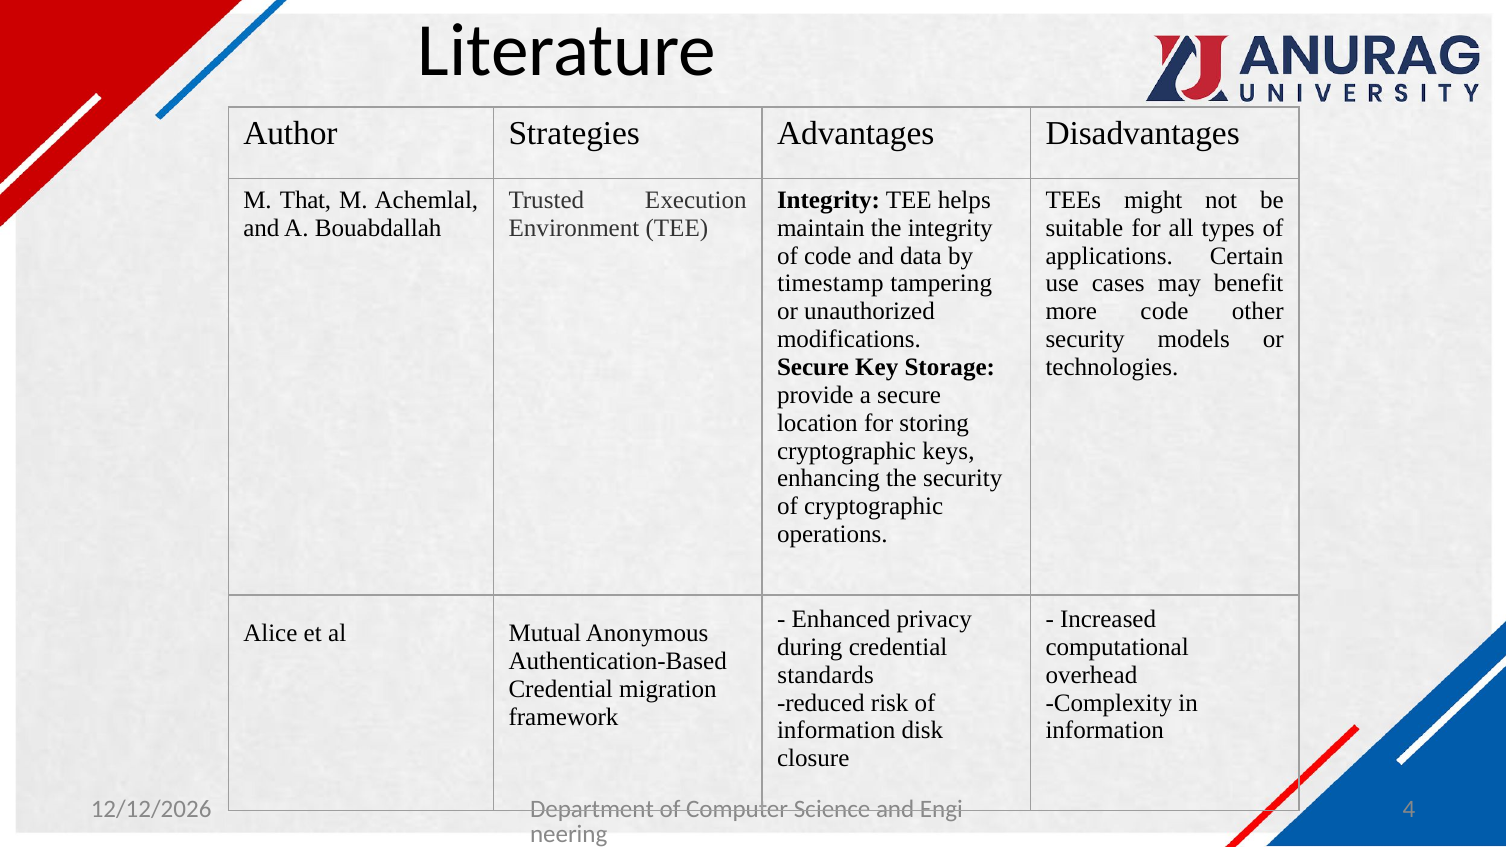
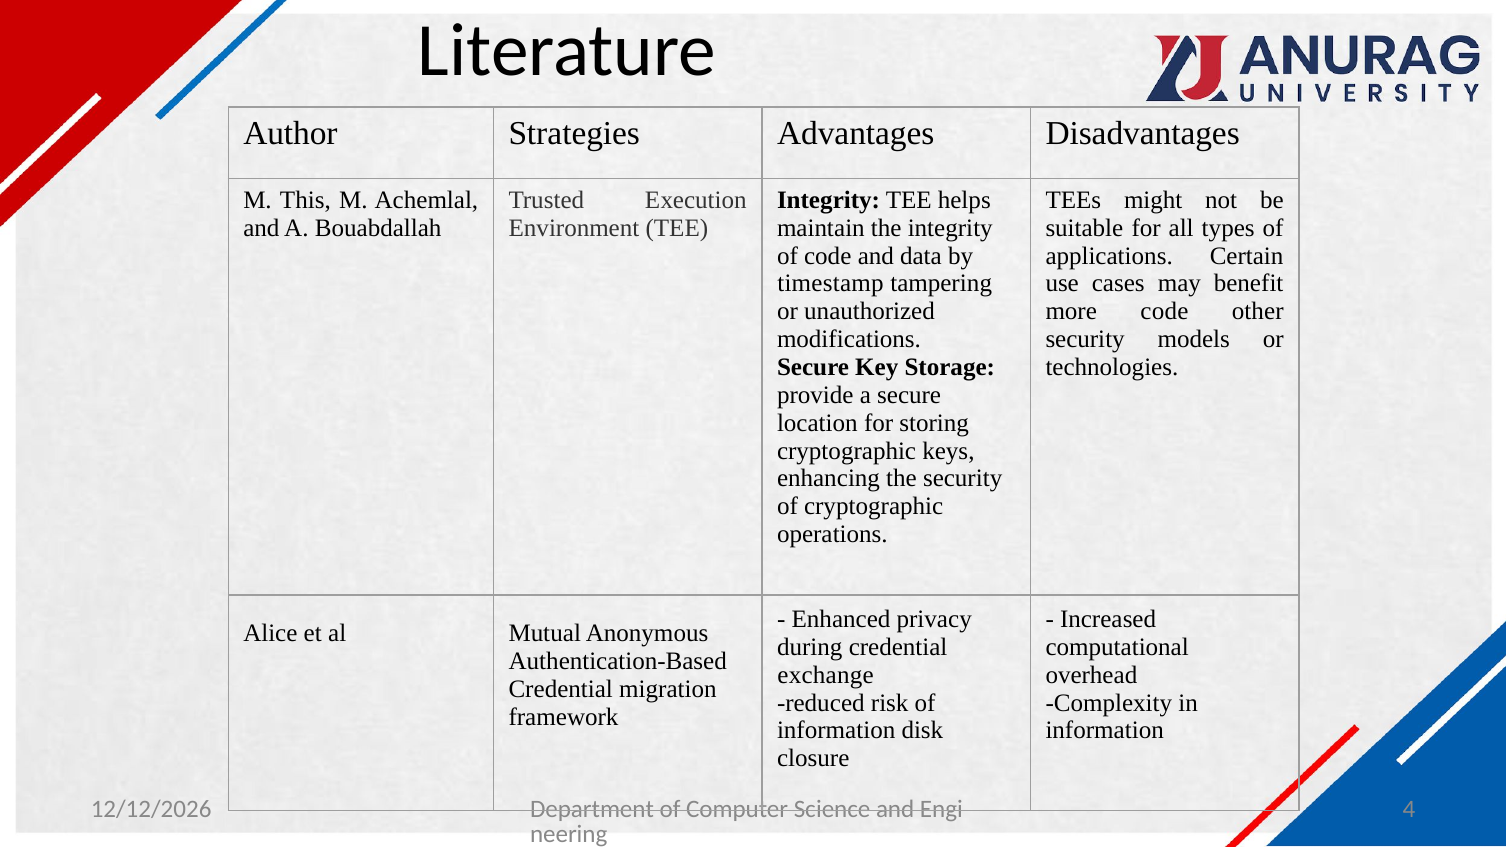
That: That -> This
standards: standards -> exchange
